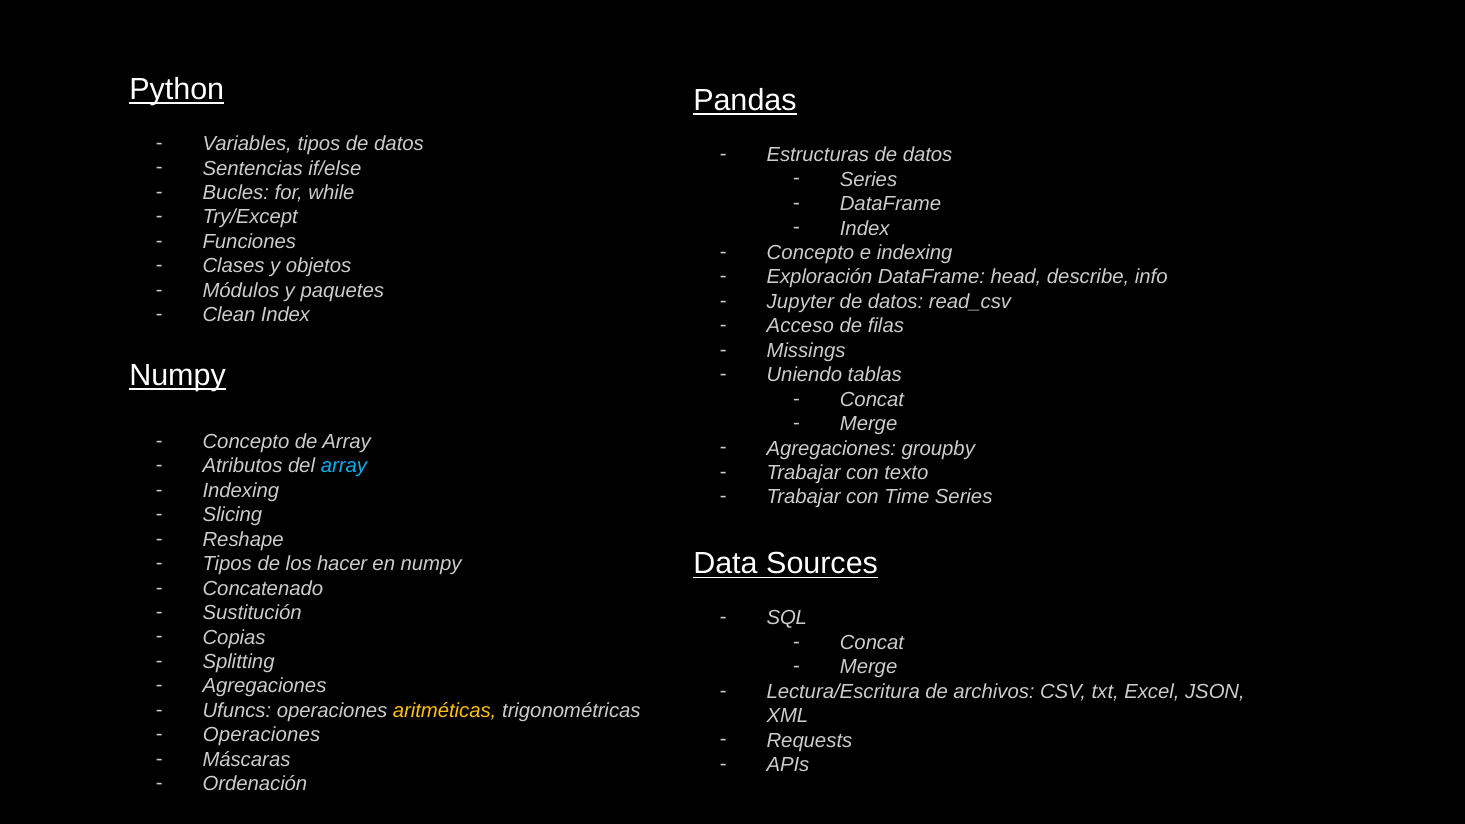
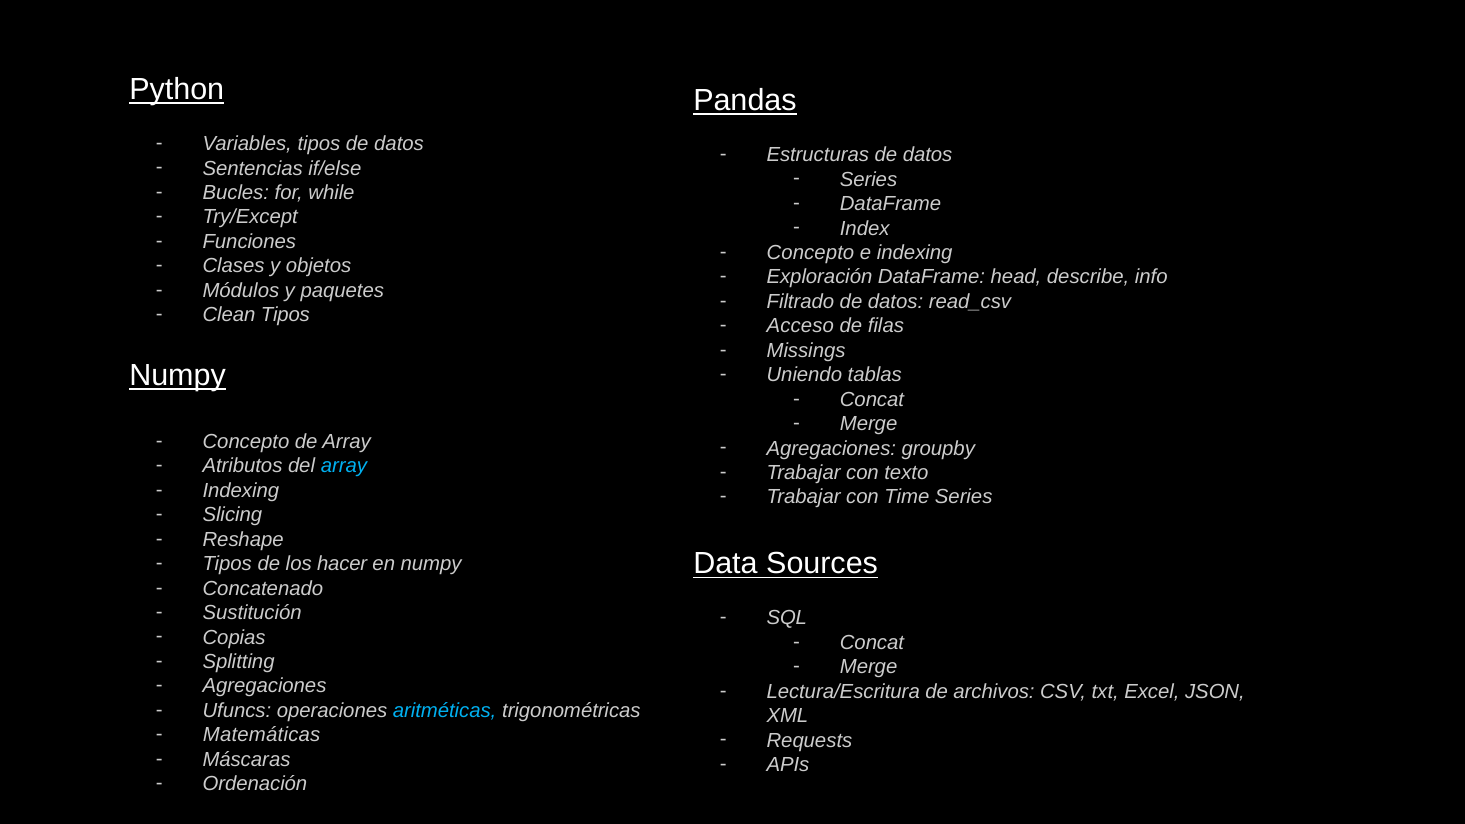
Jupyter: Jupyter -> Filtrado
Clean Index: Index -> Tipos
aritméticas colour: yellow -> light blue
Operaciones at (262, 735): Operaciones -> Matemáticas
